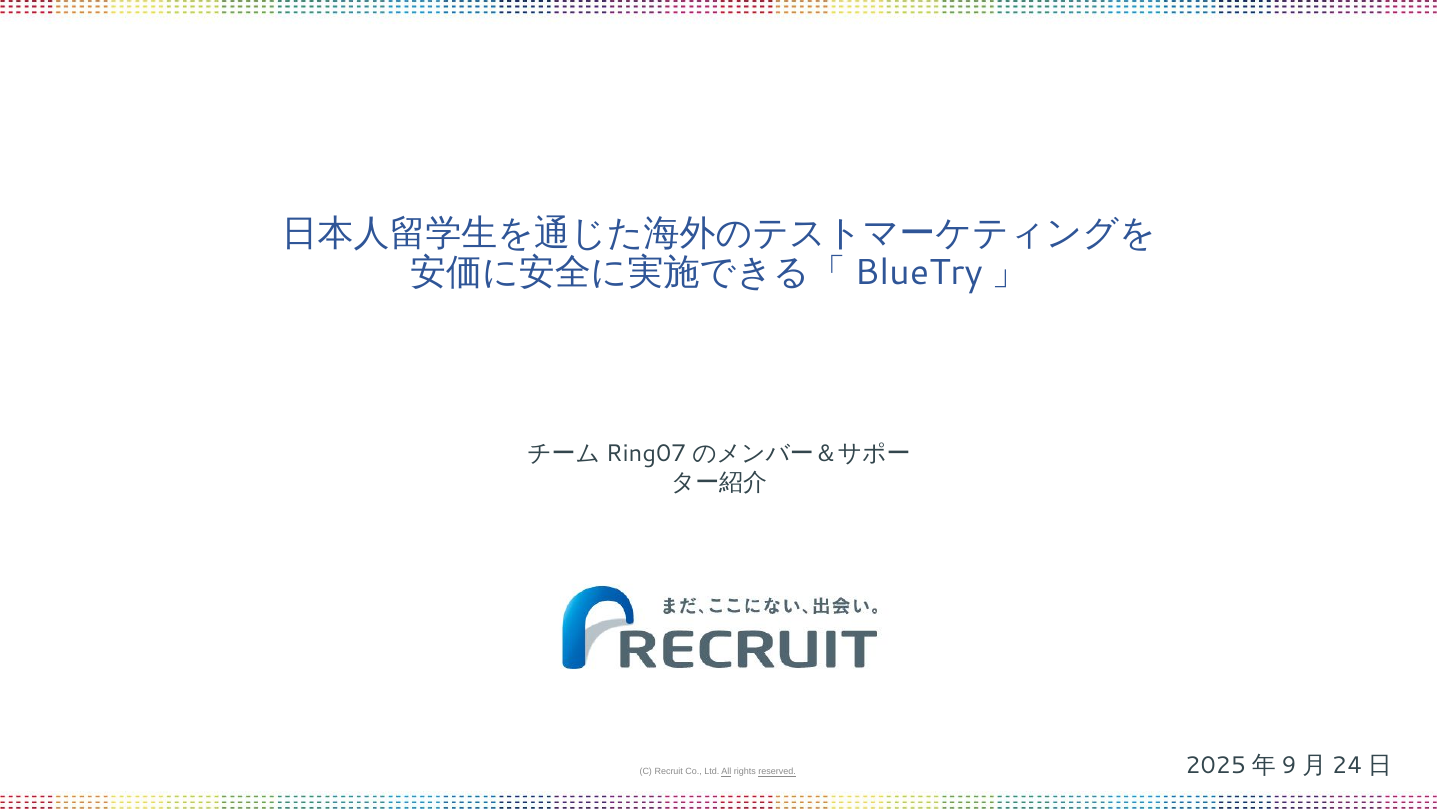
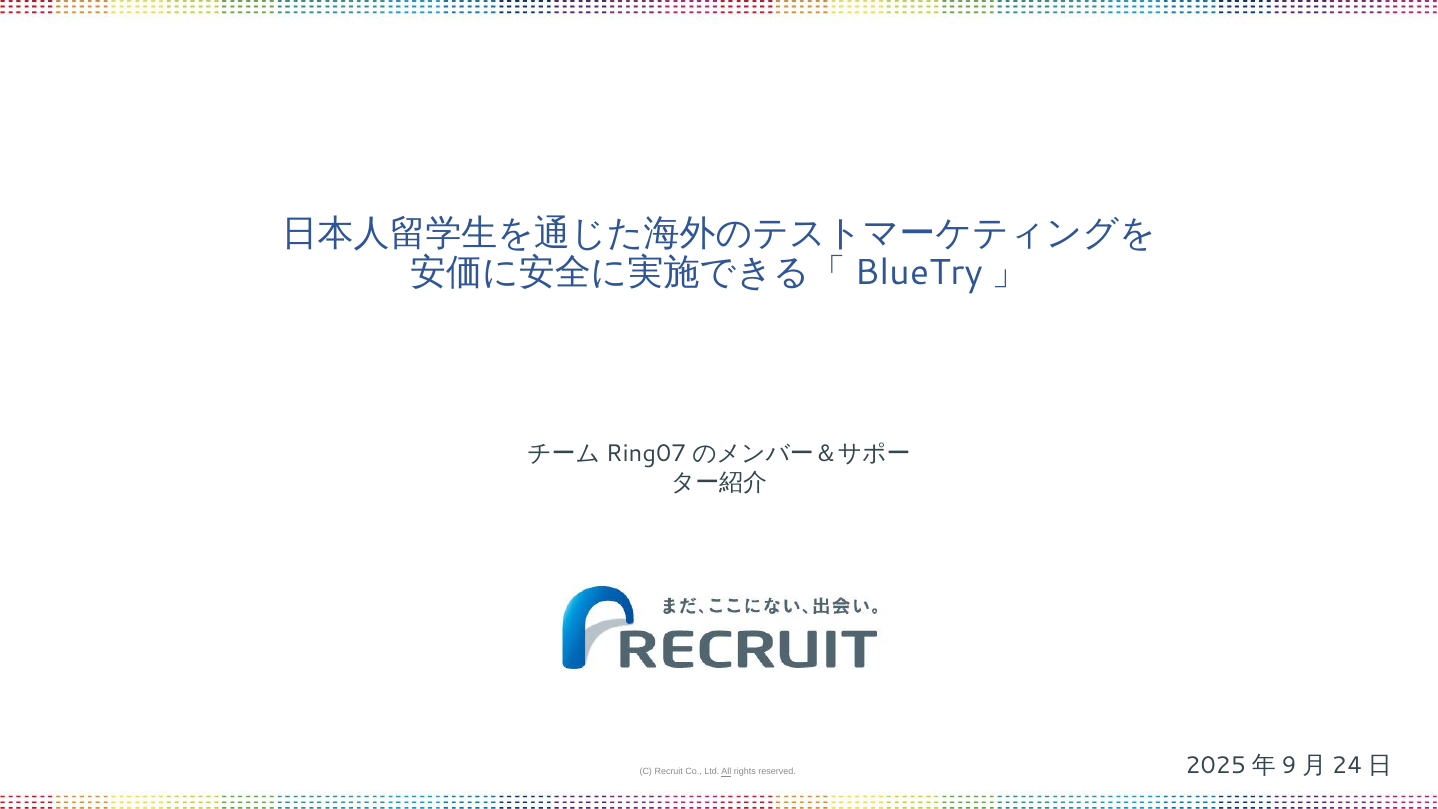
reserved underline: present -> none
